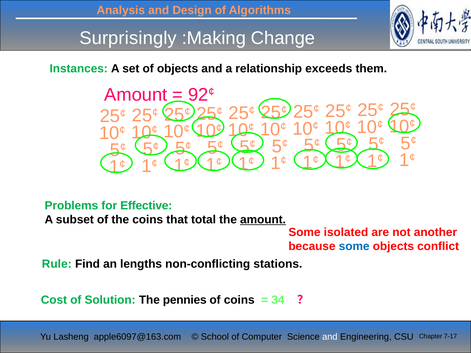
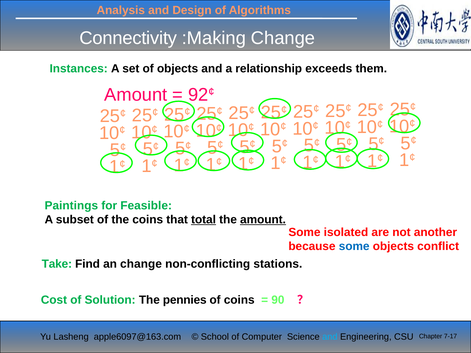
Surprisingly: Surprisingly -> Connectivity
Problems: Problems -> Paintings
Effective: Effective -> Feasible
total underline: none -> present
Rule: Rule -> Take
an lengths: lengths -> change
34: 34 -> 90
and at (330, 337) colour: white -> light blue
